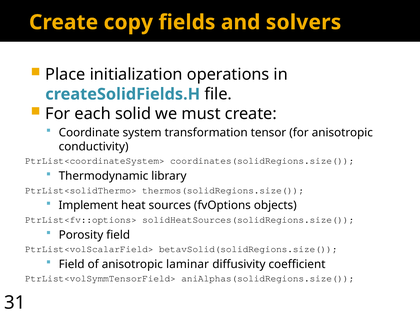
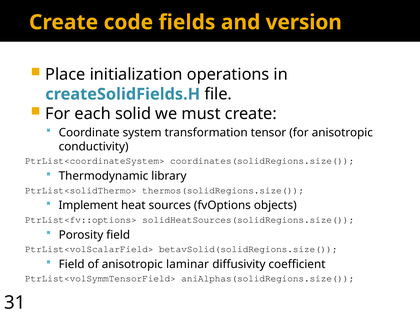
copy: copy -> code
solvers: solvers -> version
